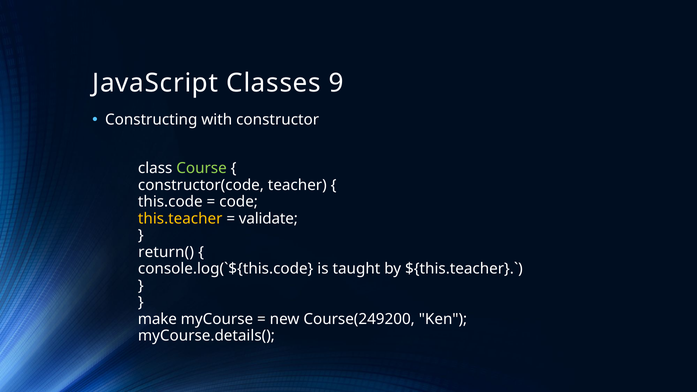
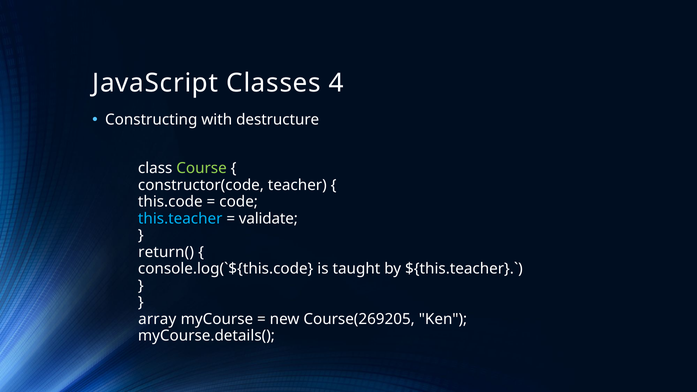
9: 9 -> 4
constructor: constructor -> destructure
this.teacher colour: yellow -> light blue
make: make -> array
Course(249200: Course(249200 -> Course(269205
